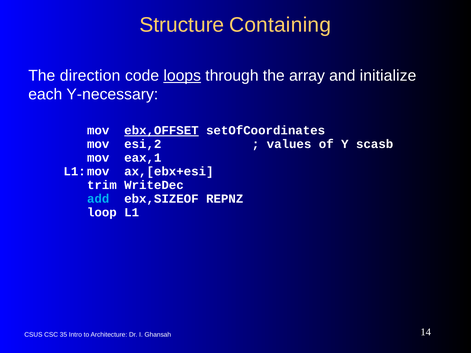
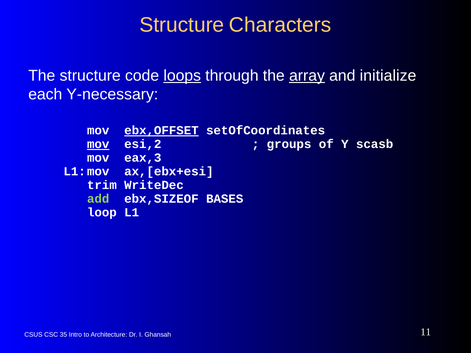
Containing: Containing -> Characters
The direction: direction -> structure
array underline: none -> present
mov at (98, 144) underline: none -> present
values: values -> groups
eax,1: eax,1 -> eax,3
add colour: light blue -> light green
REPNZ: REPNZ -> BASES
14: 14 -> 11
